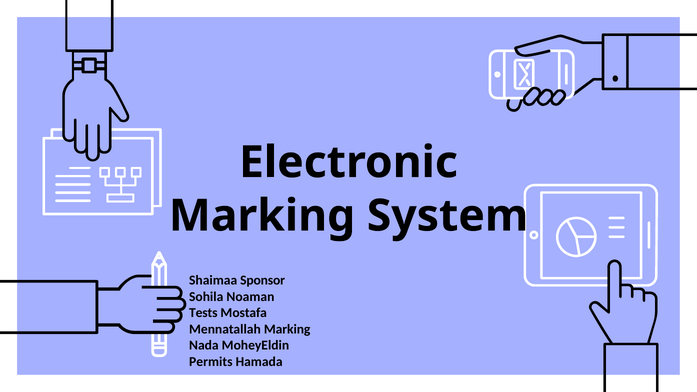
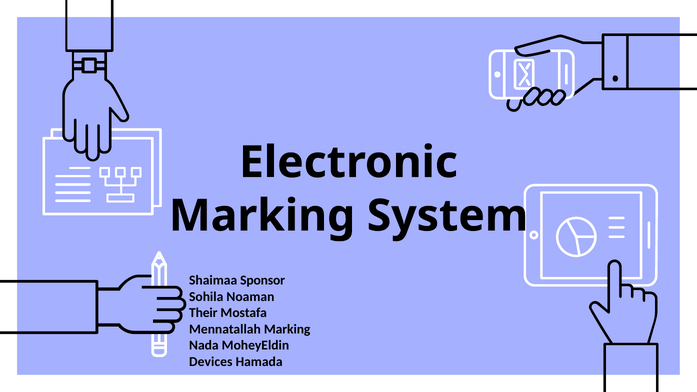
Tests: Tests -> Their
Permits: Permits -> Devices
